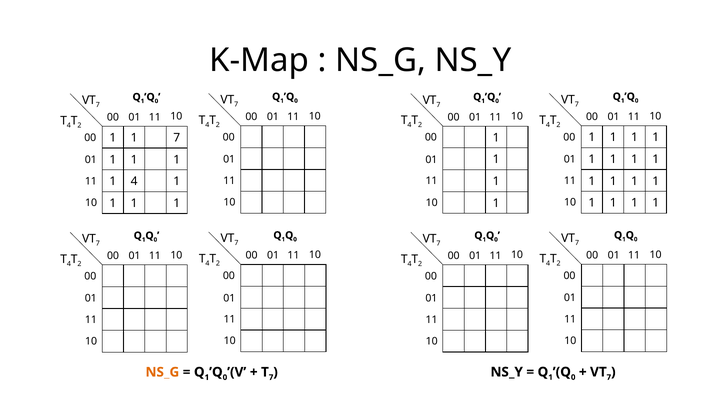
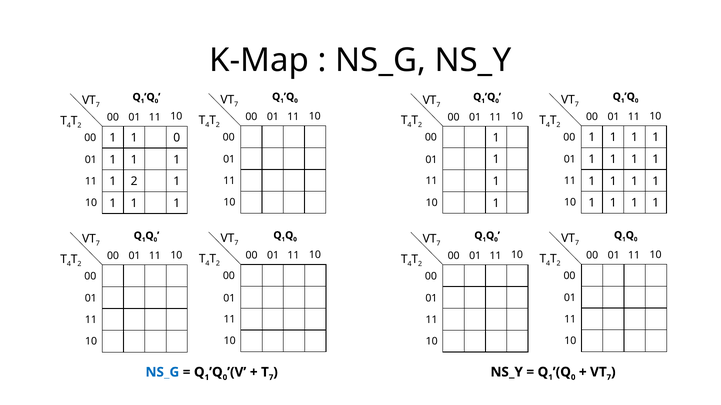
1 7: 7 -> 0
1 4: 4 -> 2
NS_G at (162, 373) colour: orange -> blue
